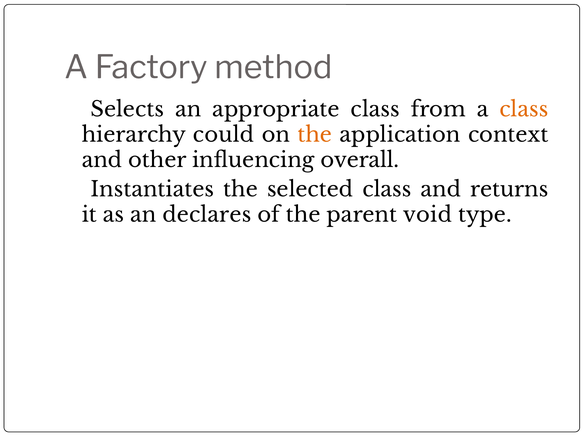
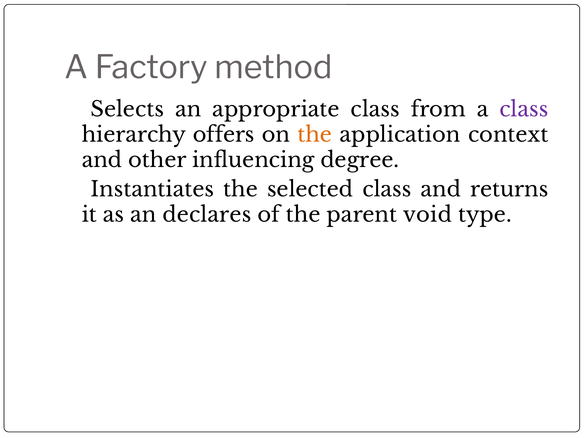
class at (524, 110) colour: orange -> purple
could: could -> offers
overall: overall -> degree
